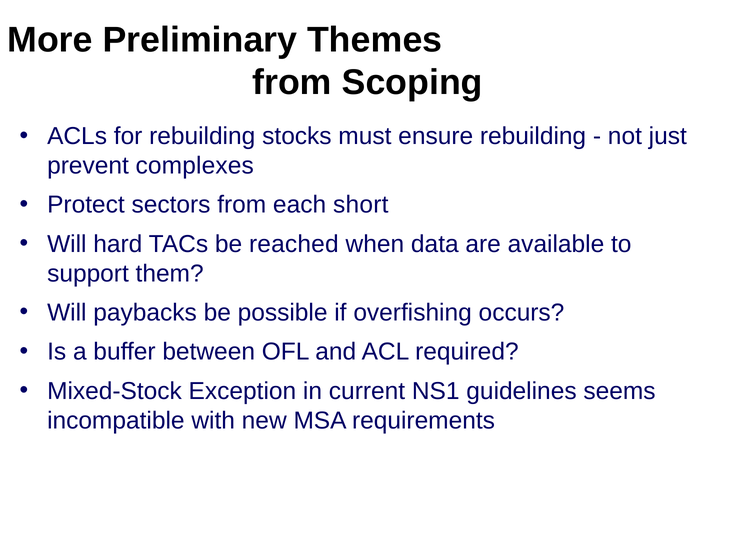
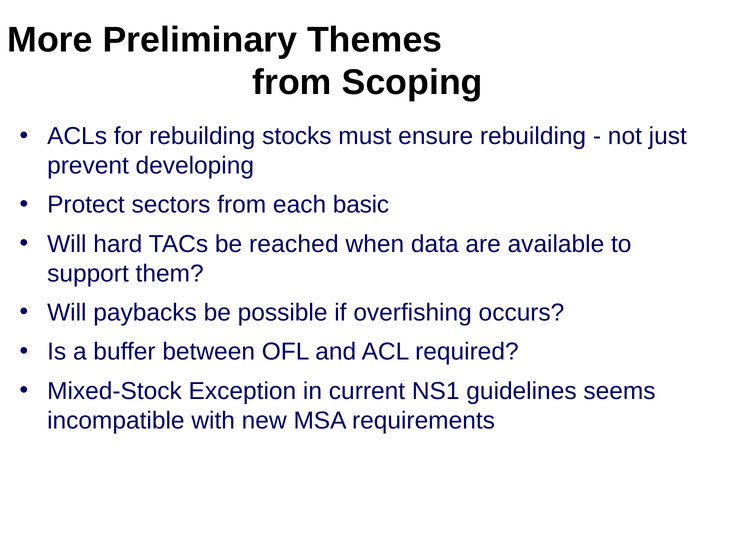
complexes: complexes -> developing
short: short -> basic
